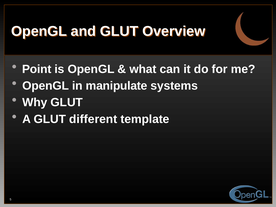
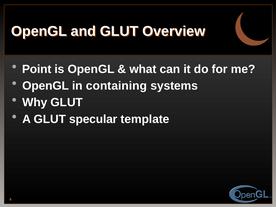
manipulate: manipulate -> containing
different: different -> specular
